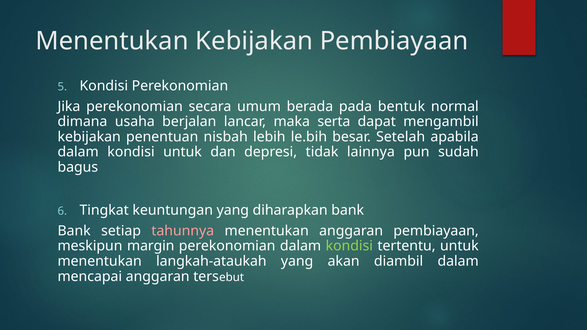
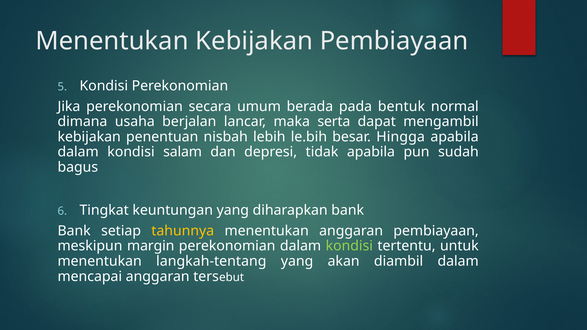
Setelah: Setelah -> Hingga
kondisi untuk: untuk -> salam
tidak lainnya: lainnya -> apabila
tahunnya colour: pink -> yellow
langkah-ataukah: langkah-ataukah -> langkah-tentang
